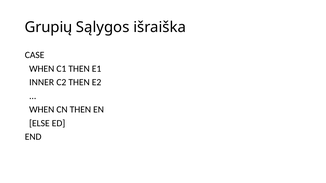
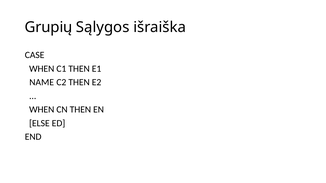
INNER: INNER -> NAME
